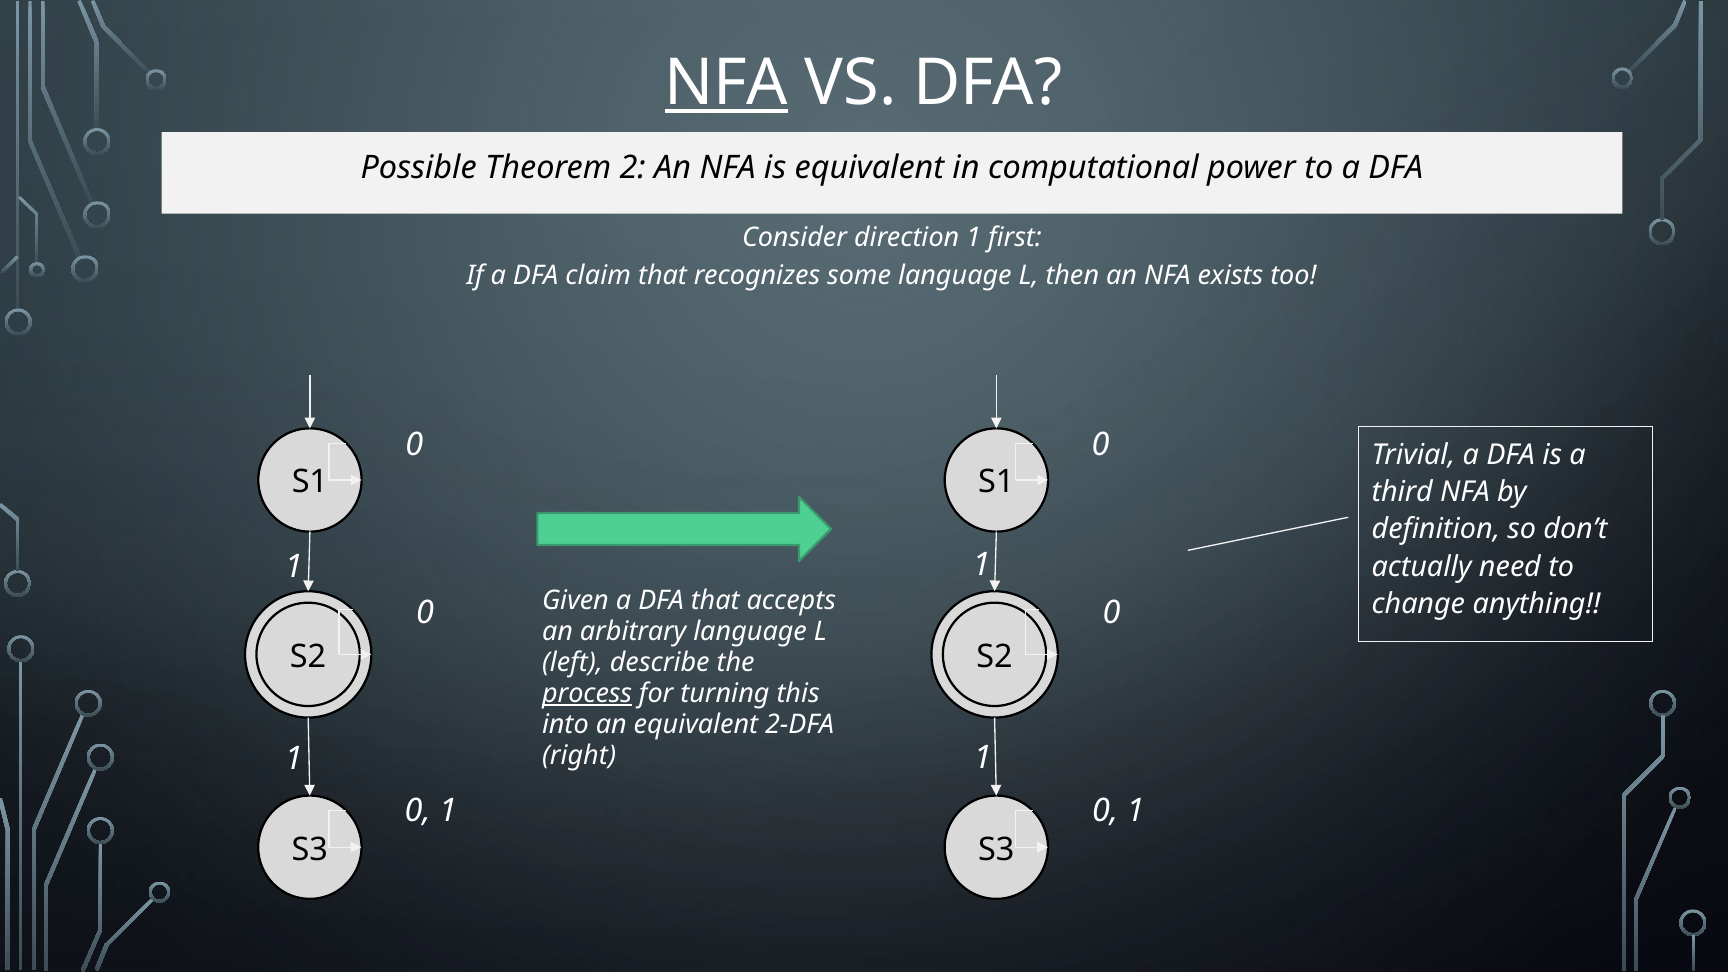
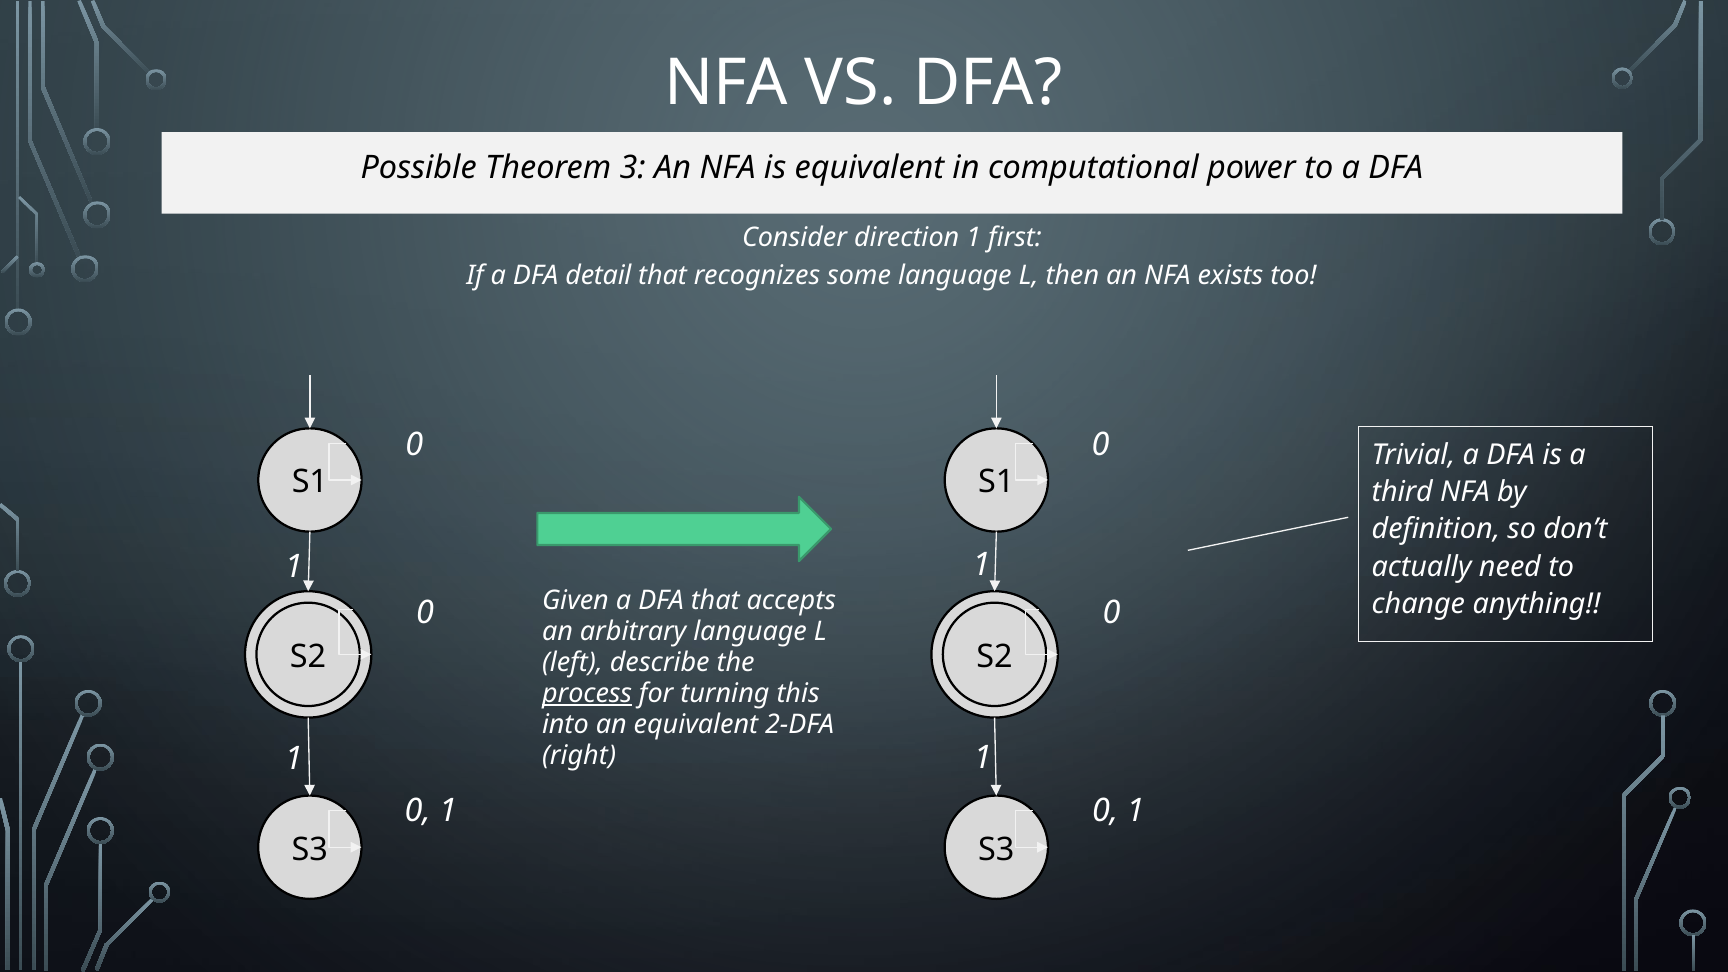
NFA at (727, 83) underline: present -> none
2: 2 -> 3
claim: claim -> detail
